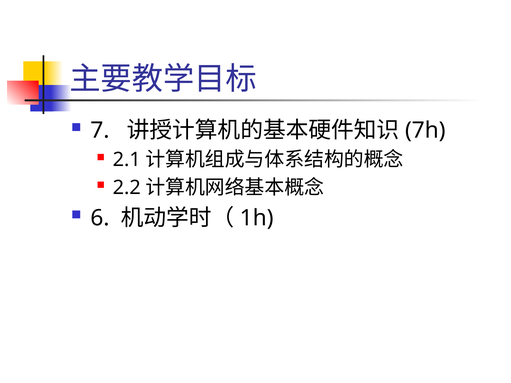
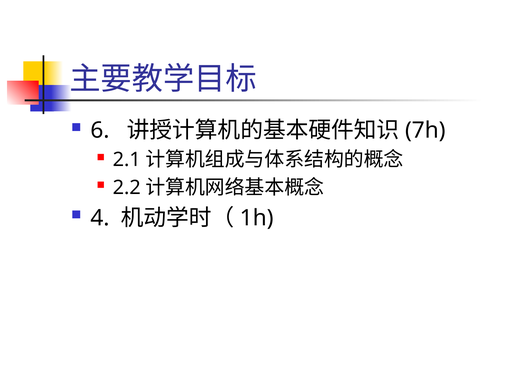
7: 7 -> 6
6: 6 -> 4
